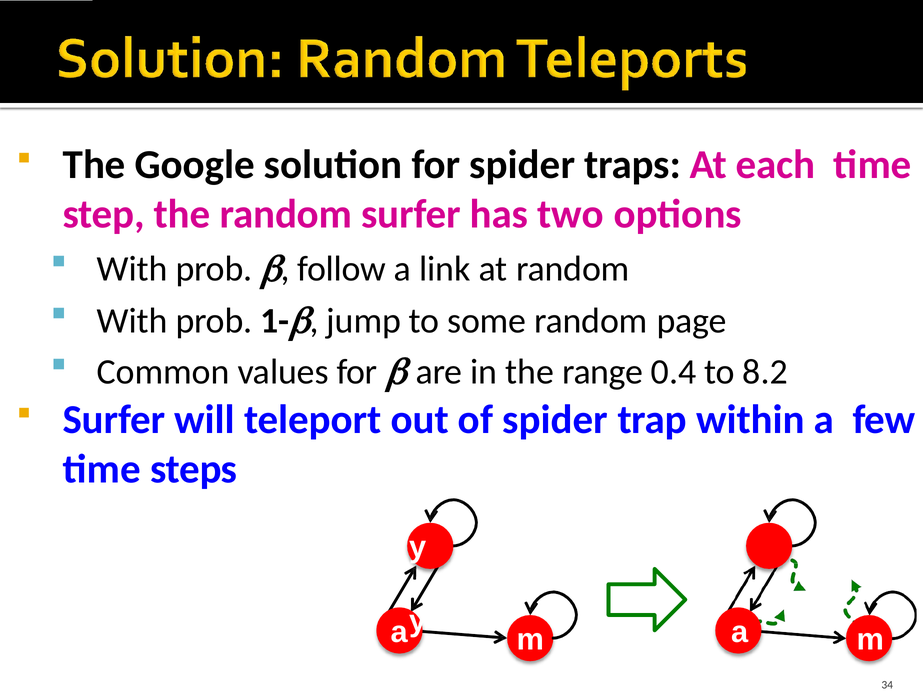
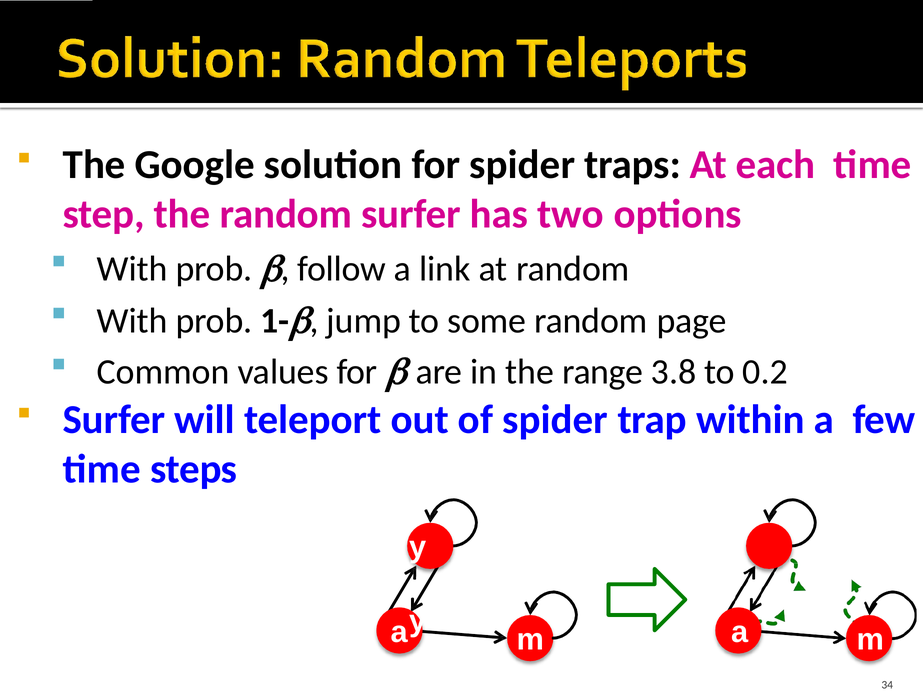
0.4: 0.4 -> 3.8
8.2: 8.2 -> 0.2
